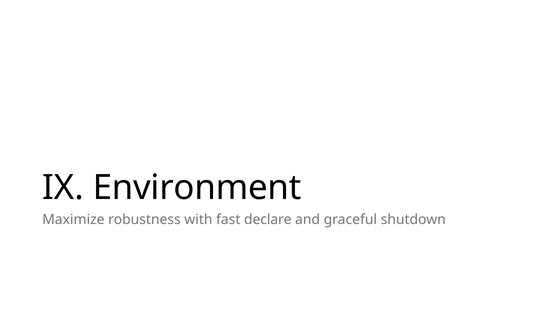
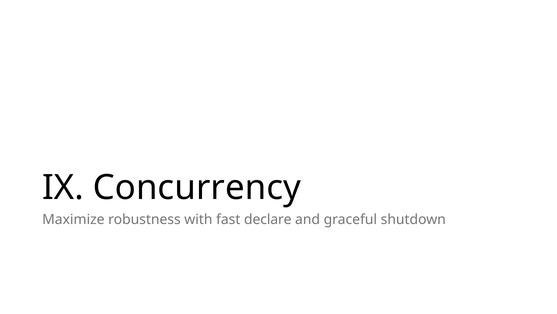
Environment: Environment -> Concurrency
